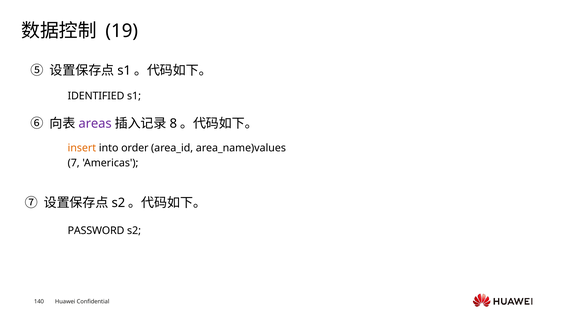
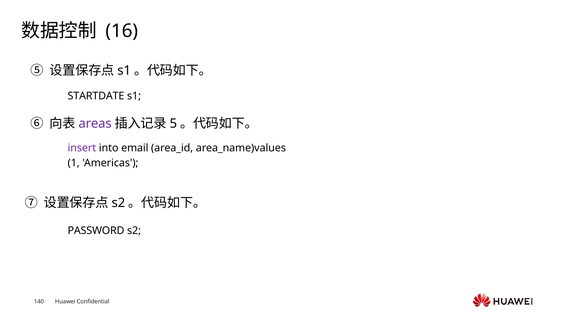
19: 19 -> 16
IDENTIFIED: IDENTIFIED -> STARTDATE
8: 8 -> 5
insert colour: orange -> purple
order: order -> email
7: 7 -> 1
